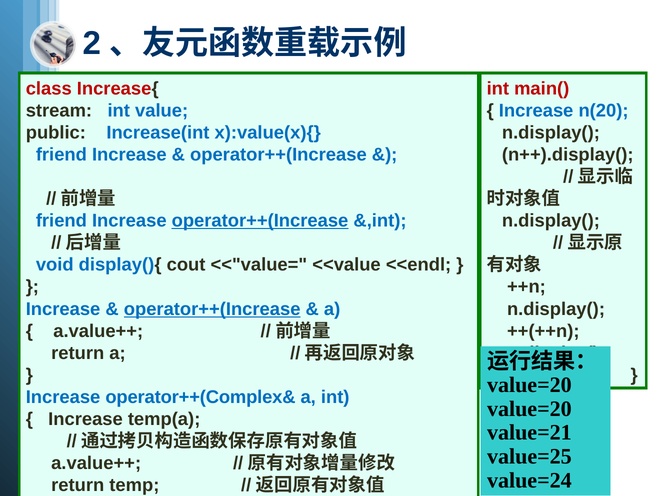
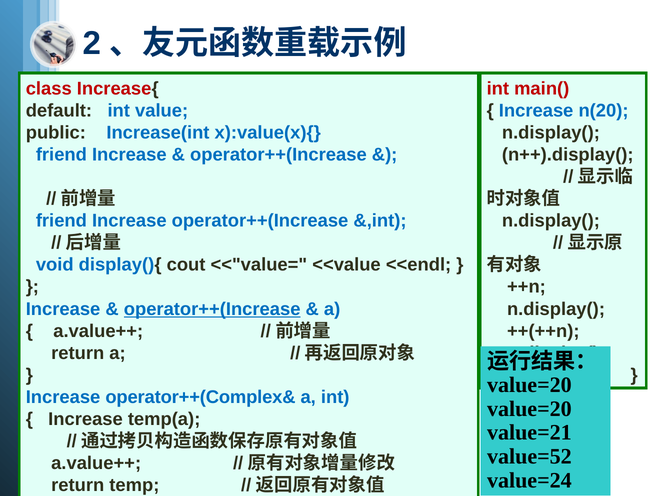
stream: stream -> default
operator++(Increase at (260, 221) underline: present -> none
value=25: value=25 -> value=52
